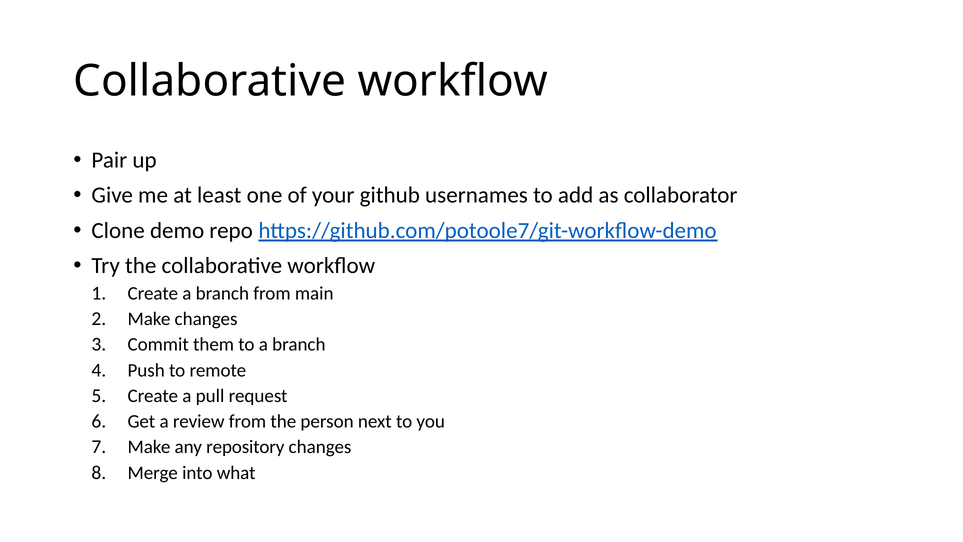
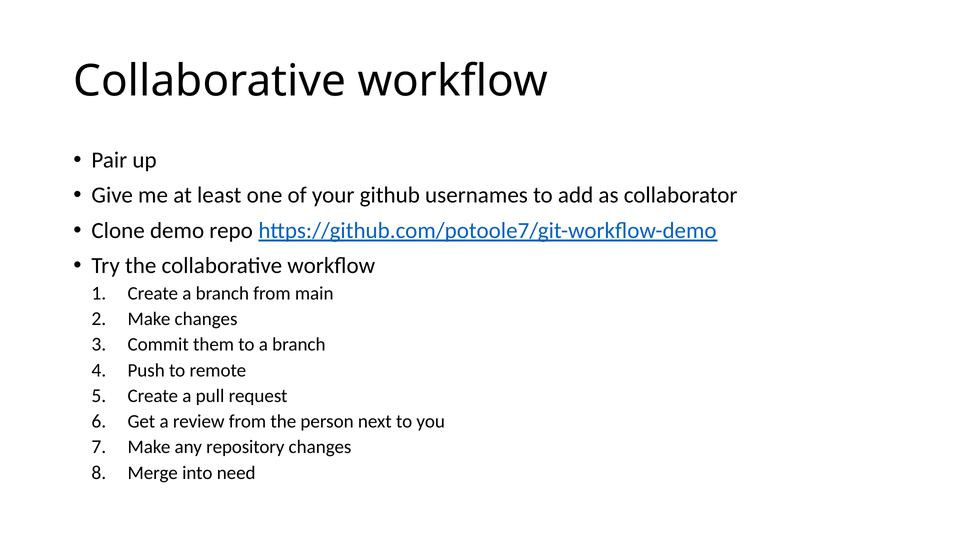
what: what -> need
